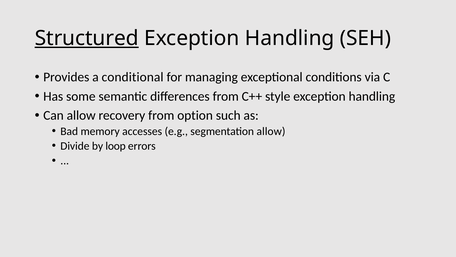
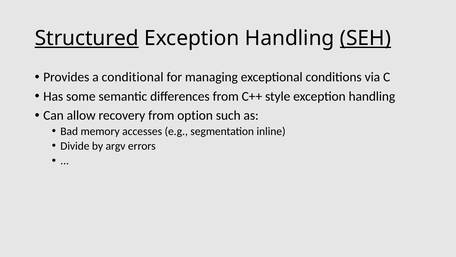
SEH underline: none -> present
segmentation allow: allow -> inline
loop: loop -> argv
